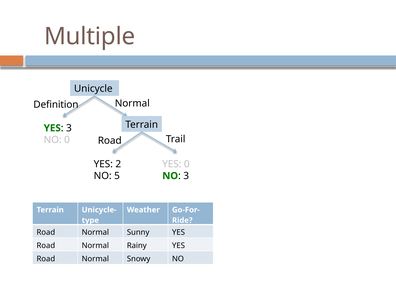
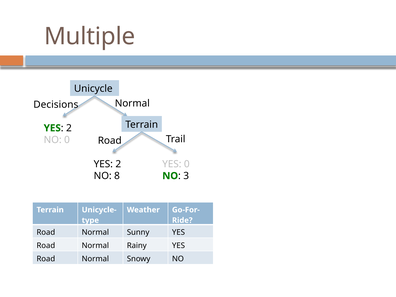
Definition: Definition -> Decisions
3 at (69, 128): 3 -> 2
5: 5 -> 8
